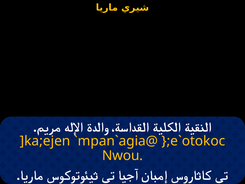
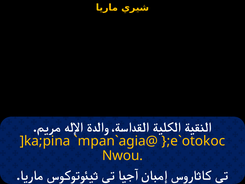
]ka;ejen: ]ka;ejen -> ]ka;pina
